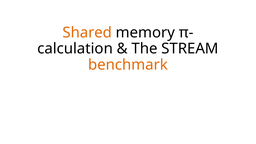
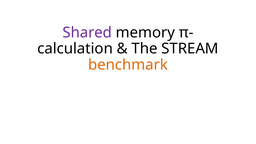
Shared colour: orange -> purple
